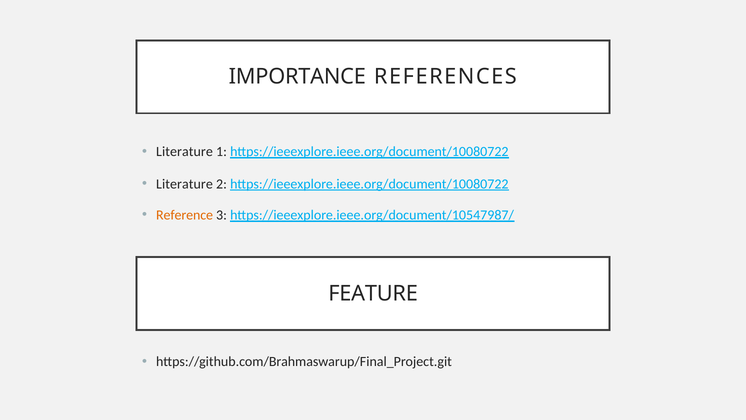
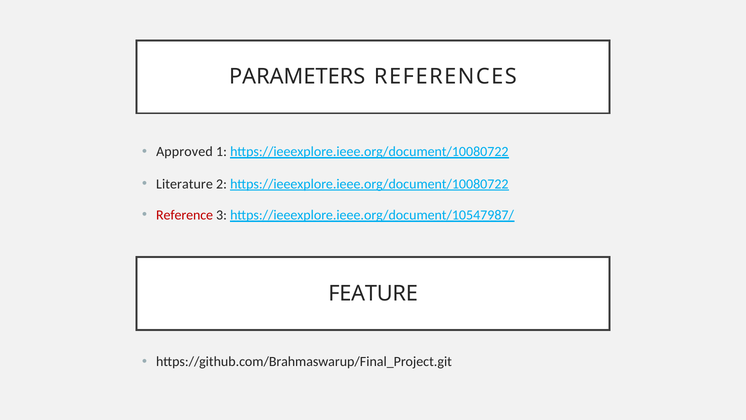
IMPORTANCE: IMPORTANCE -> PARAMETERS
Literature at (184, 151): Literature -> Approved
Reference colour: orange -> red
